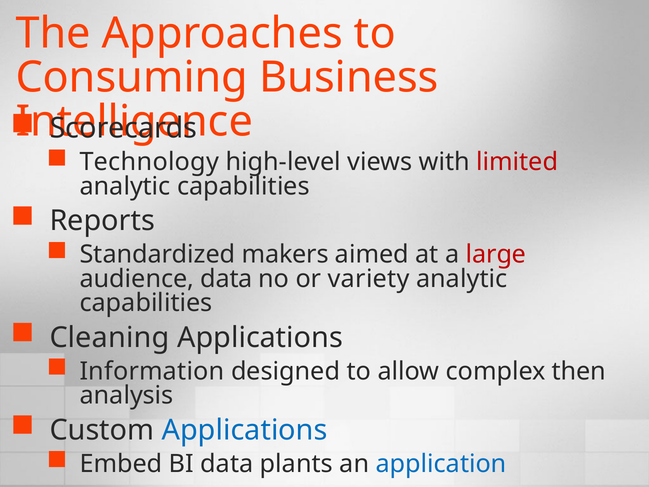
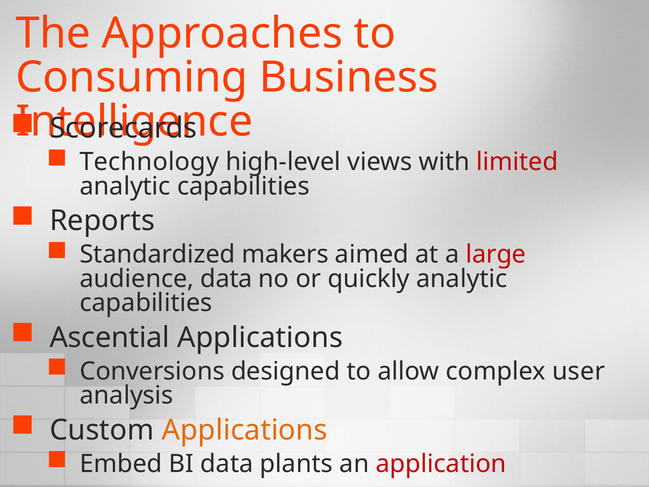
variety: variety -> quickly
Cleaning: Cleaning -> Ascential
Information: Information -> Conversions
then: then -> user
Applications at (245, 430) colour: blue -> orange
application colour: blue -> red
